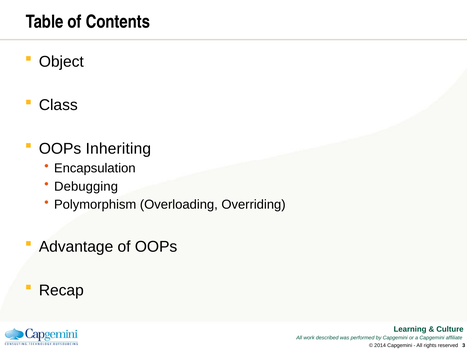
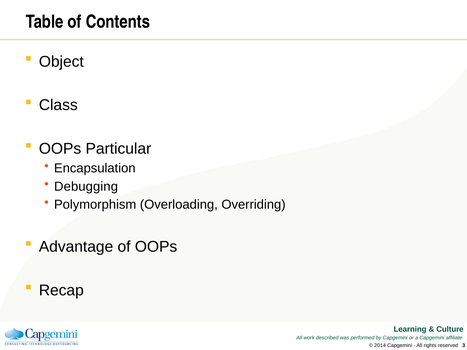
Inheriting: Inheriting -> Particular
